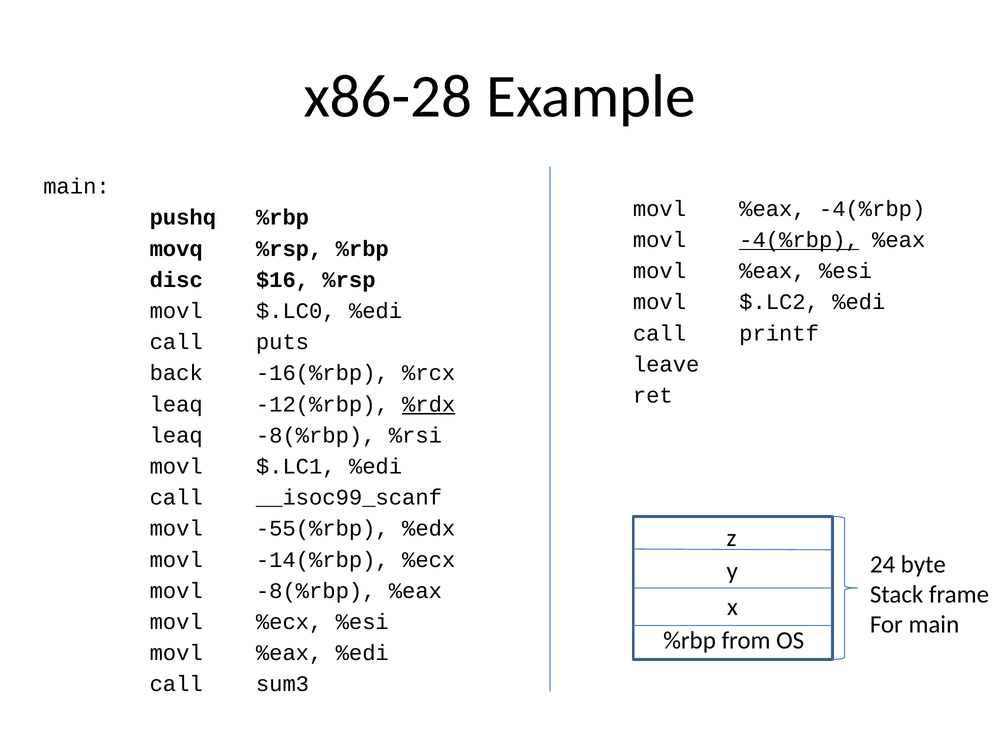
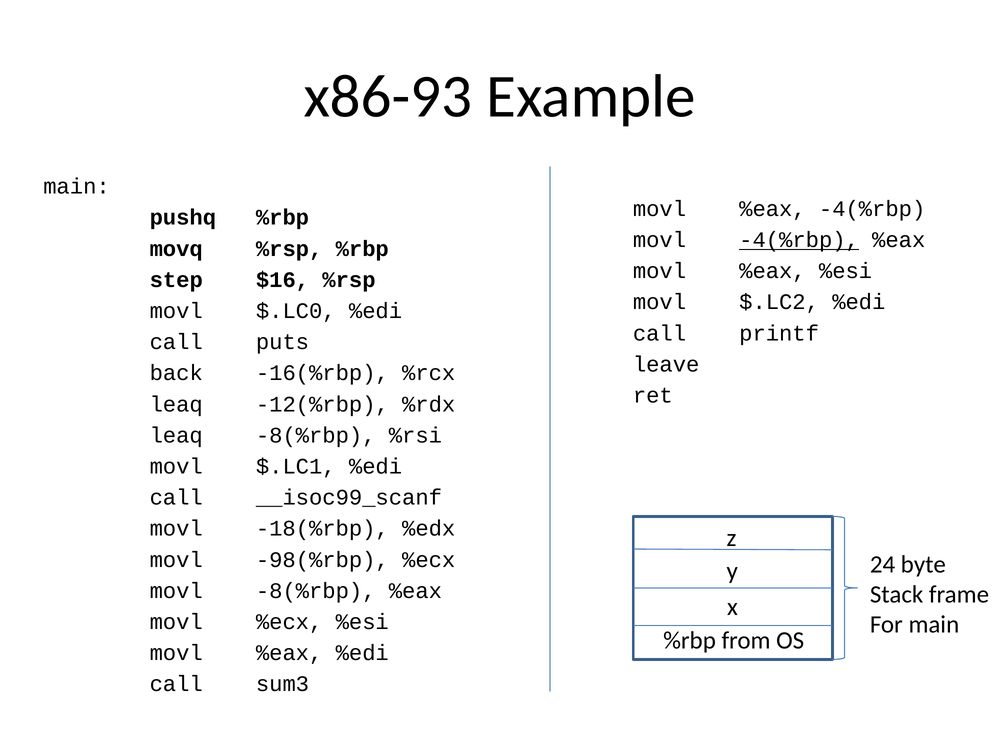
x86-28: x86-28 -> x86-93
disc: disc -> step
%rdx underline: present -> none
-55(%rbp: -55(%rbp -> -18(%rbp
-14(%rbp: -14(%rbp -> -98(%rbp
